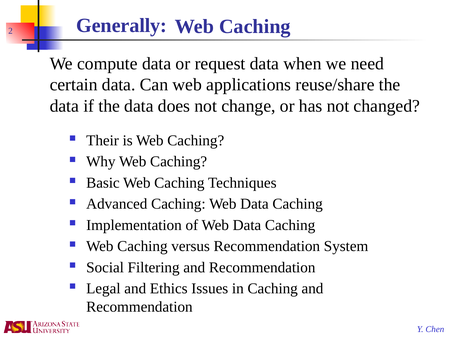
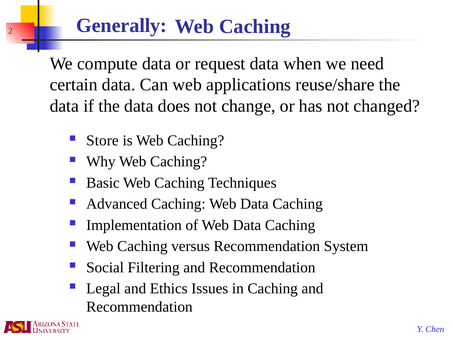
Their: Their -> Store
